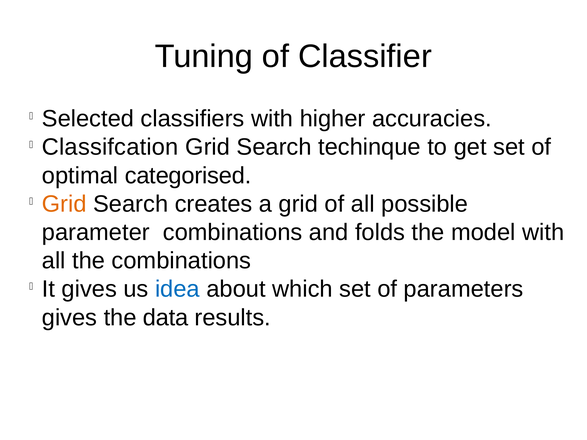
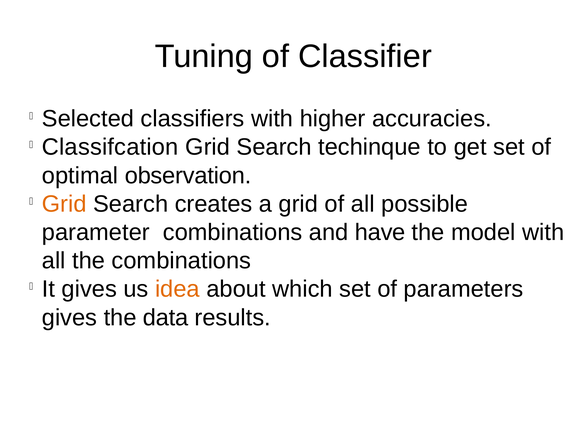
categorised: categorised -> observation
folds: folds -> have
idea colour: blue -> orange
